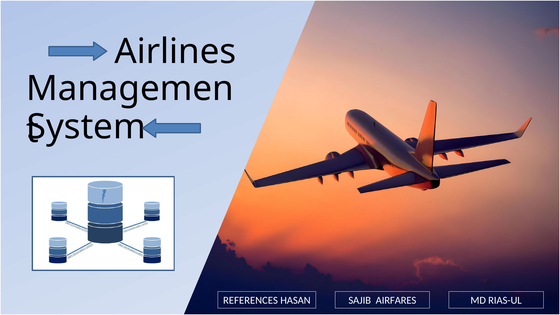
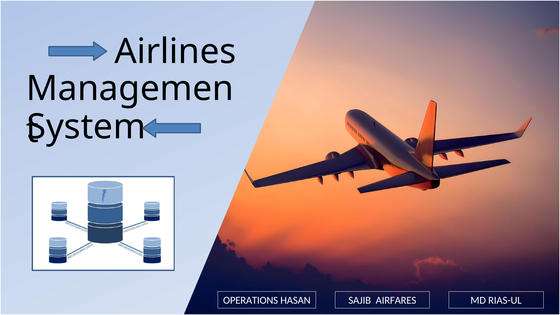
REFERENCES: REFERENCES -> OPERATIONS
